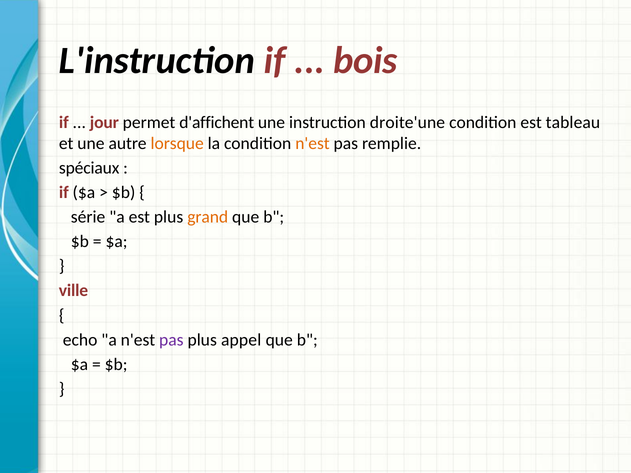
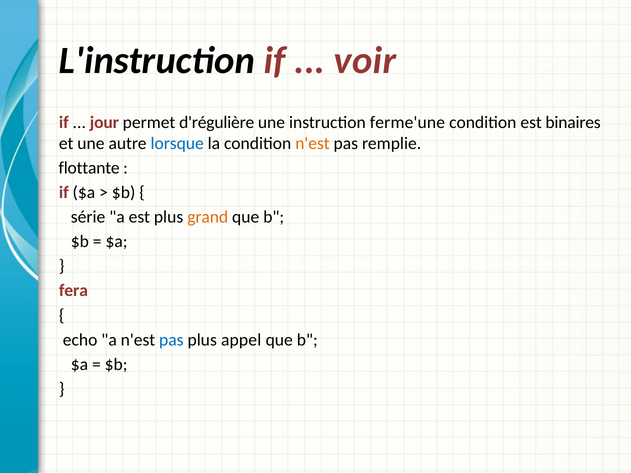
bois: bois -> voir
d'affichent: d'affichent -> d'régulière
droite'une: droite'une -> ferme'une
tableau: tableau -> binaires
lorsque colour: orange -> blue
spéciaux: spéciaux -> flottante
ville: ville -> fera
pas at (171, 340) colour: purple -> blue
